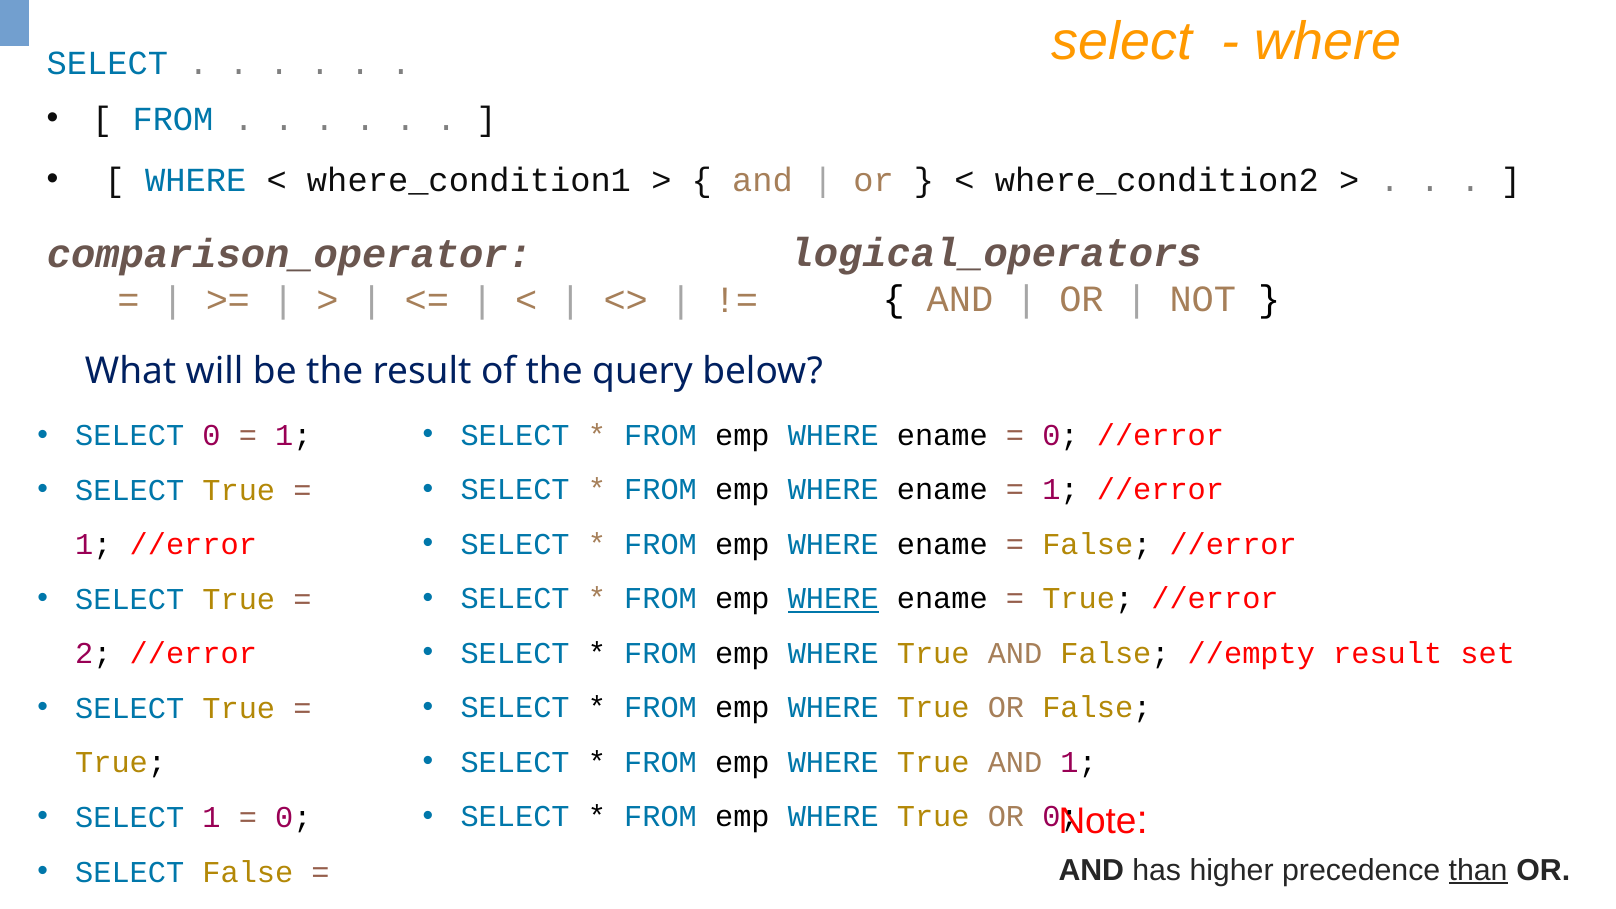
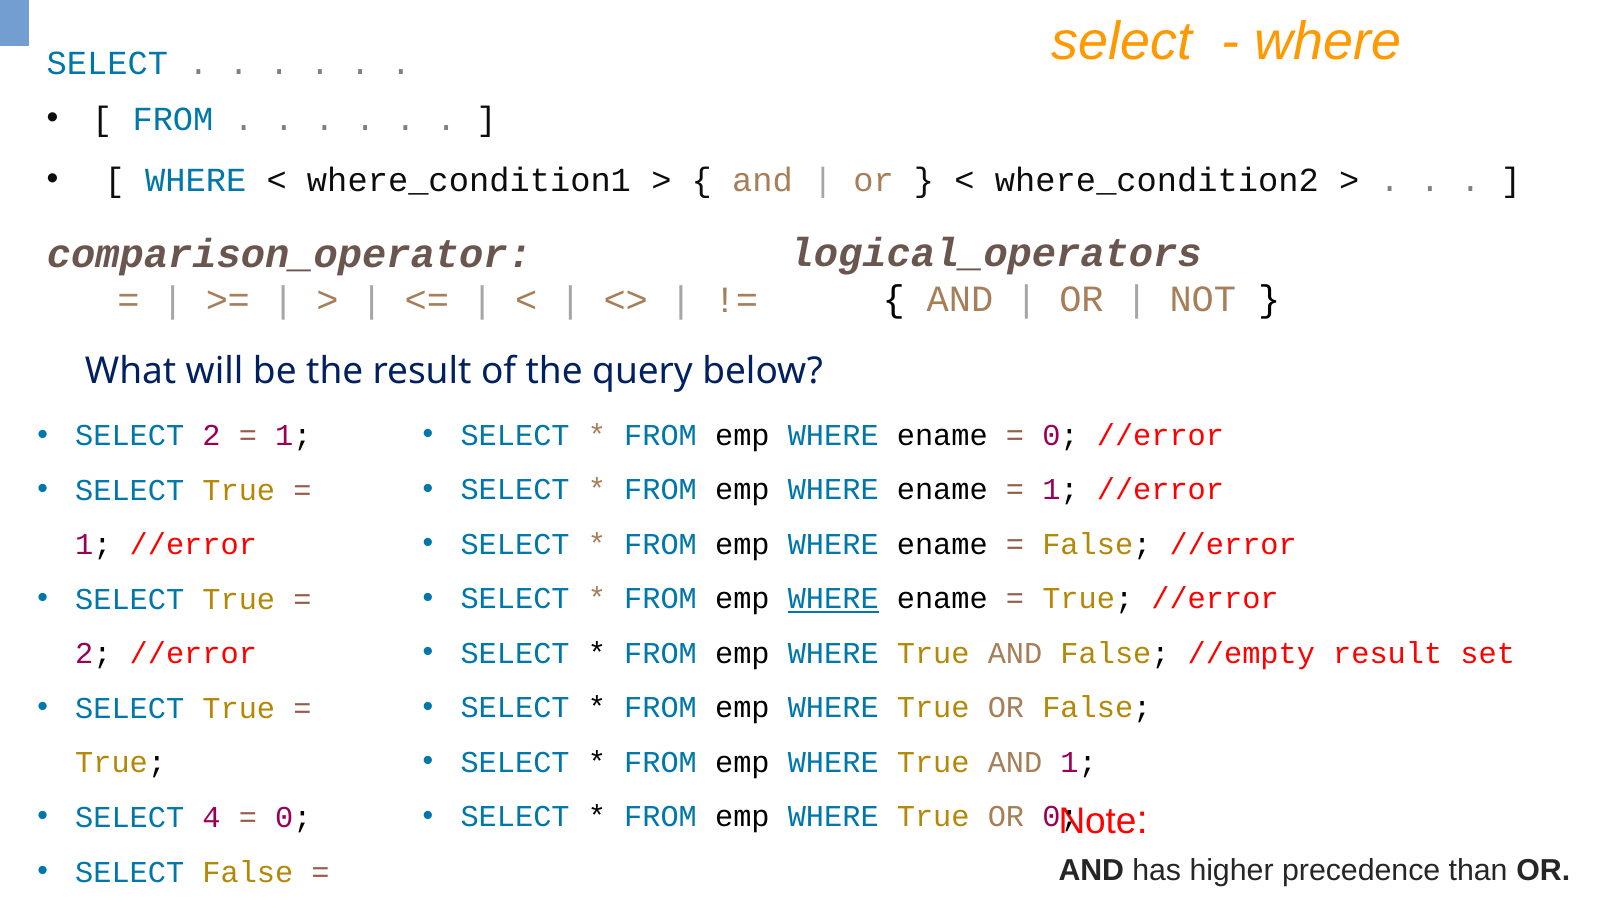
SELECT 0: 0 -> 2
SELECT 1: 1 -> 4
than underline: present -> none
